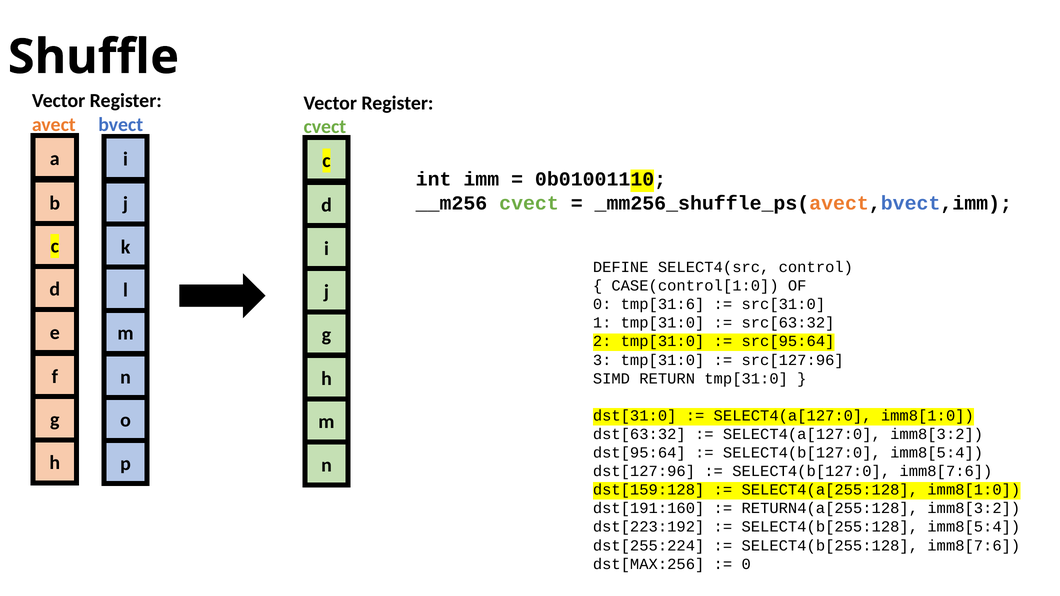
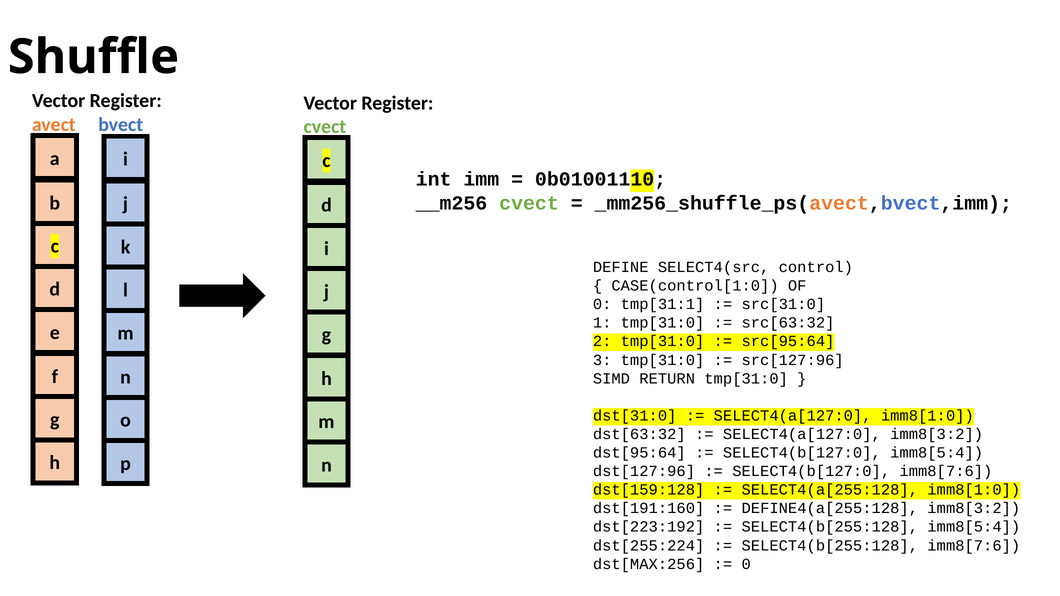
tmp[31:6: tmp[31:6 -> tmp[31:1
RETURN4(a[255:128: RETURN4(a[255:128 -> DEFINE4(a[255:128
